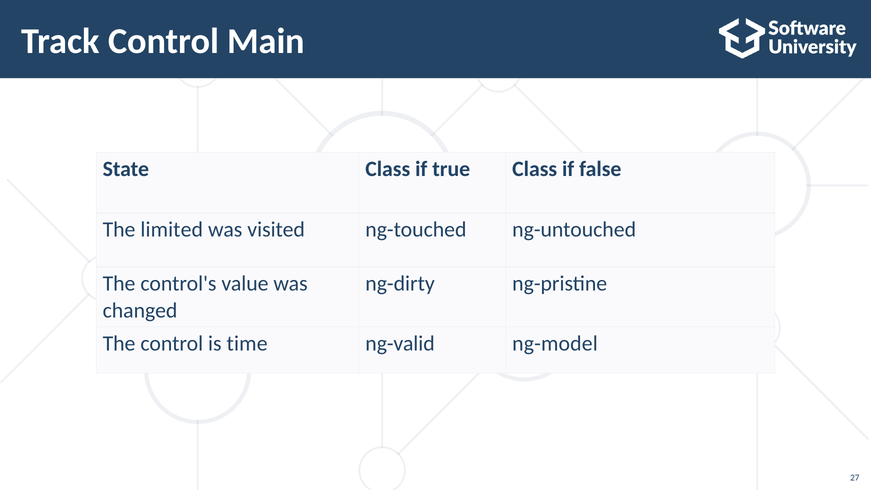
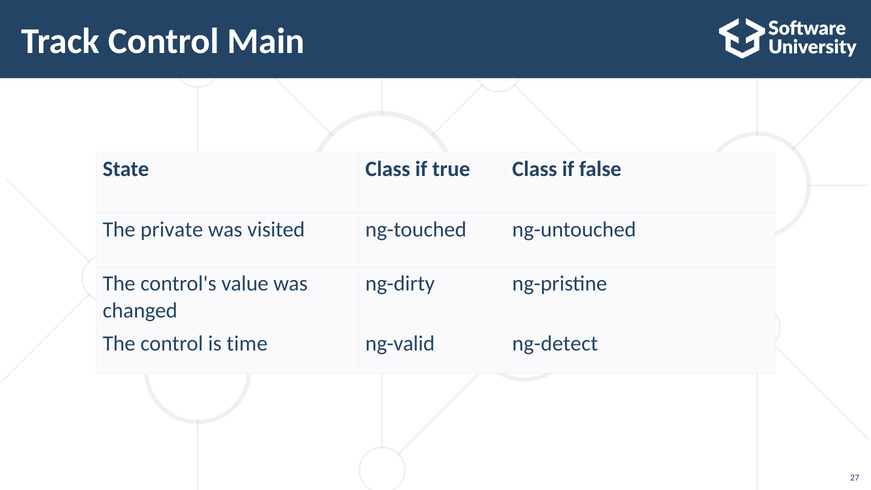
limited: limited -> private
ng-model: ng-model -> ng-detect
